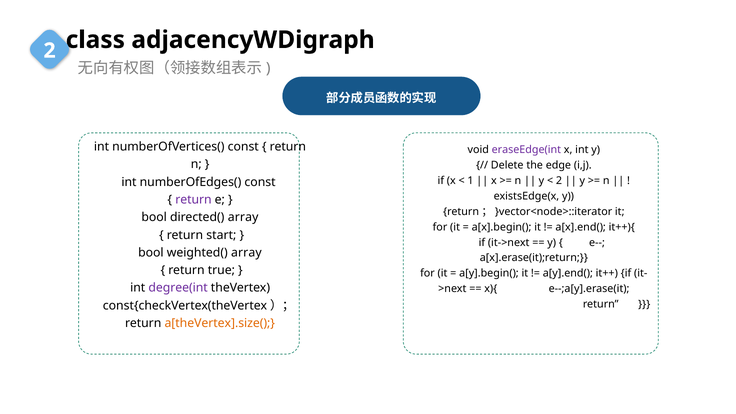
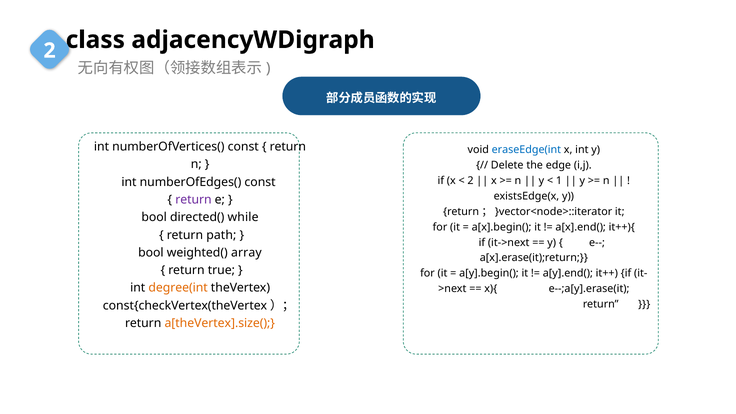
eraseEdge(int colour: purple -> blue
1 at (471, 181): 1 -> 2
2 at (559, 181): 2 -> 1
directed( array: array -> while
start: start -> path
degree(int colour: purple -> orange
